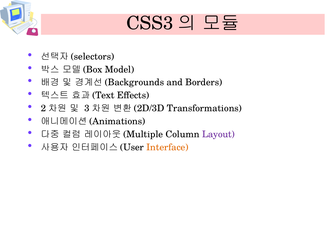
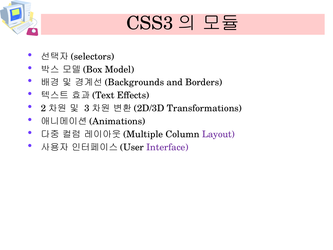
Interface colour: orange -> purple
